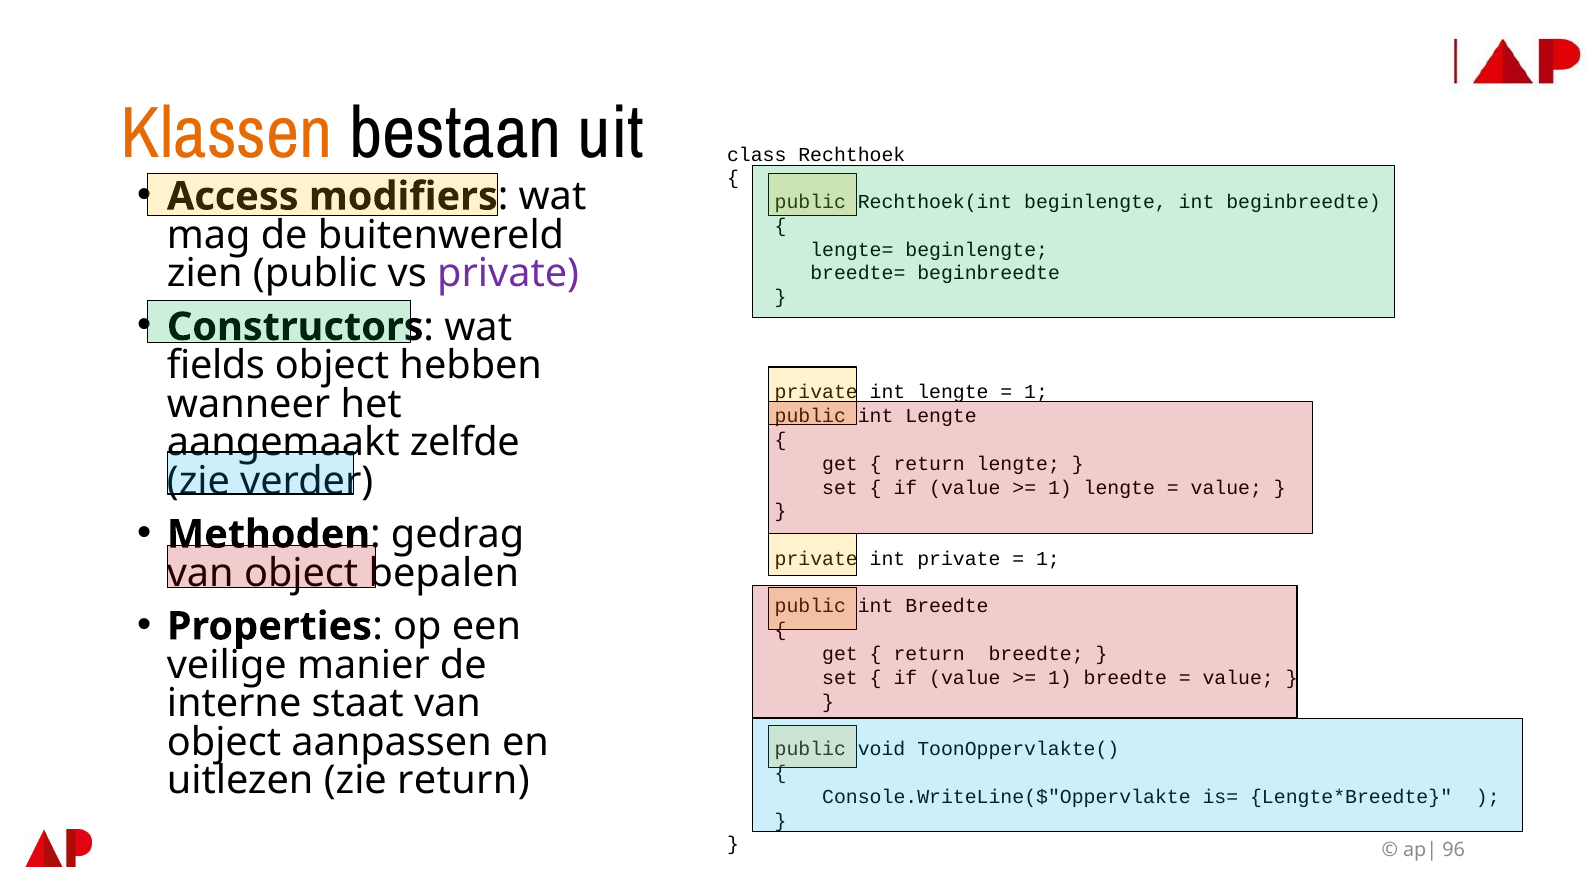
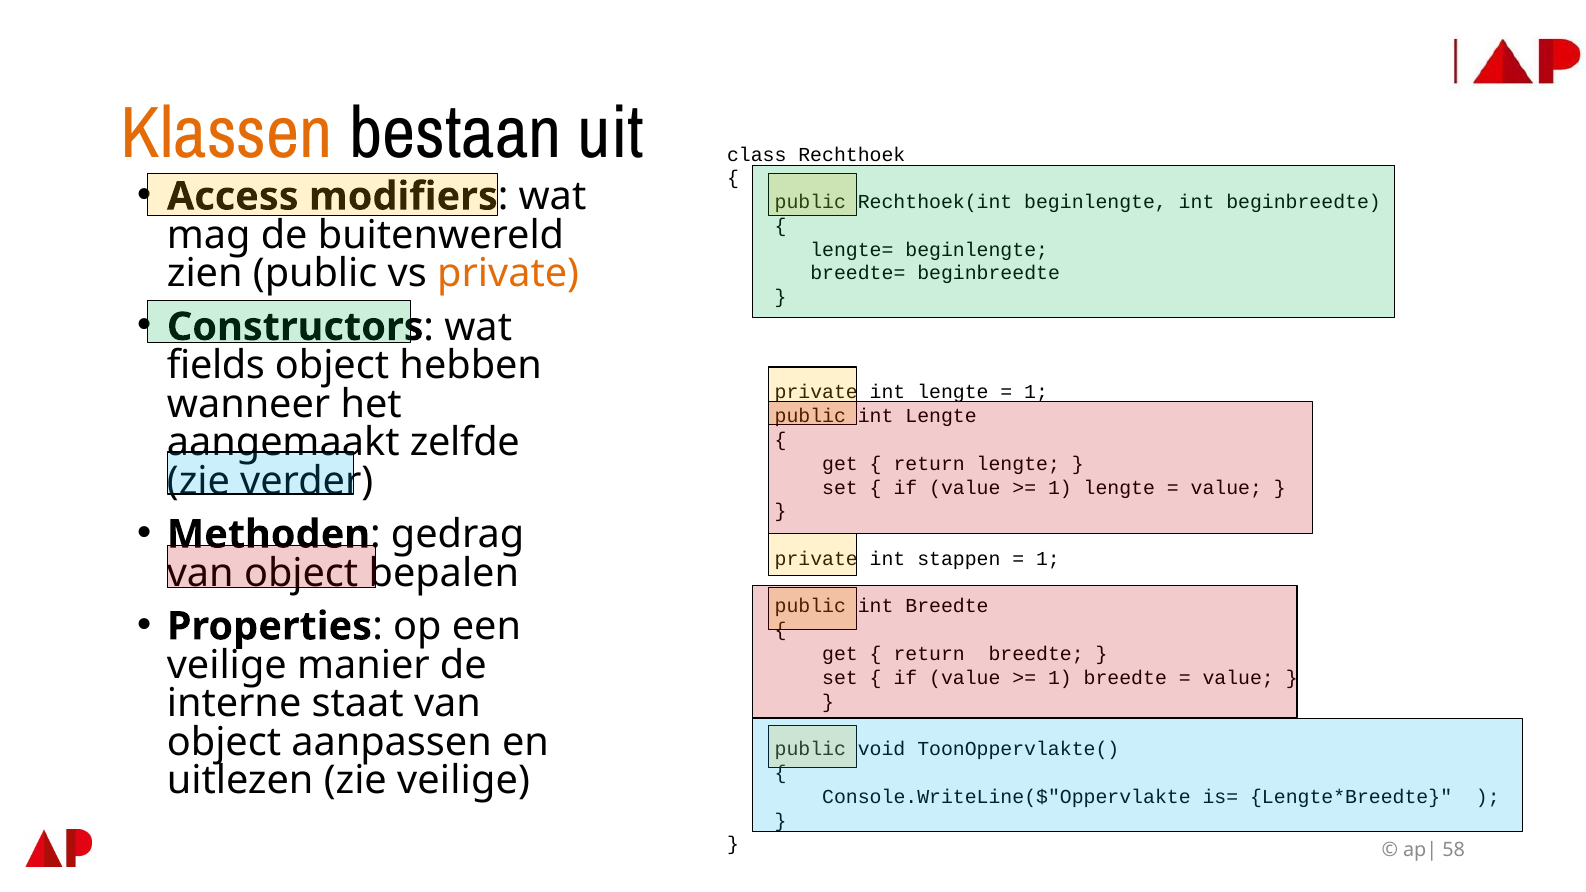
private at (508, 274) colour: purple -> orange
int private: private -> stappen
zie return: return -> veilige
96: 96 -> 58
